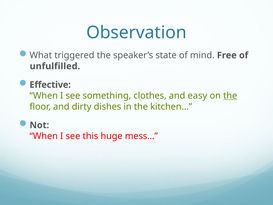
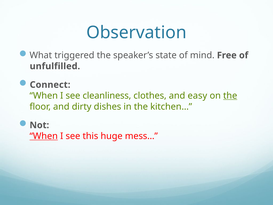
Effective: Effective -> Connect
something: something -> cleanliness
When at (44, 136) underline: none -> present
